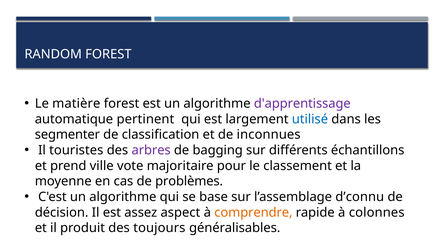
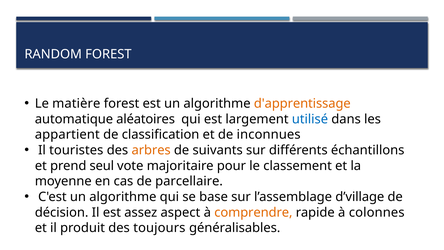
d'apprentissage colour: purple -> orange
pertinent: pertinent -> aléatoires
segmenter: segmenter -> appartient
arbres colour: purple -> orange
bagging: bagging -> suivants
ville: ville -> seul
problèmes: problèmes -> parcellaire
d’connu: d’connu -> d’village
